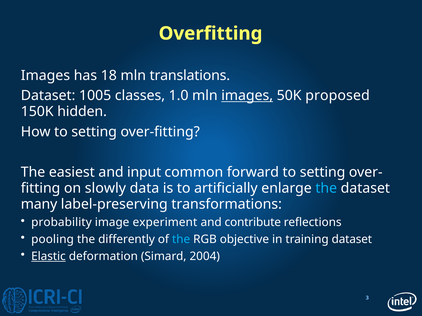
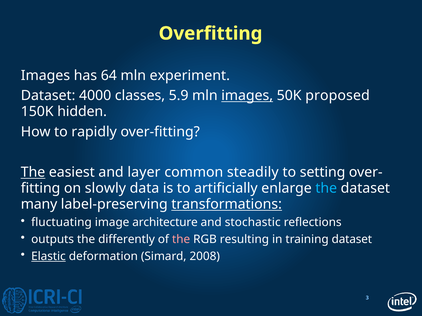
18: 18 -> 64
translations: translations -> experiment
1005: 1005 -> 4000
1.0: 1.0 -> 5.9
How to setting: setting -> rapidly
The at (33, 173) underline: none -> present
input: input -> layer
forward: forward -> steadily
transformations underline: none -> present
probability: probability -> fluctuating
experiment: experiment -> architecture
contribute: contribute -> stochastic
pooling: pooling -> outputs
the at (181, 240) colour: light blue -> pink
objective: objective -> resulting
2004: 2004 -> 2008
